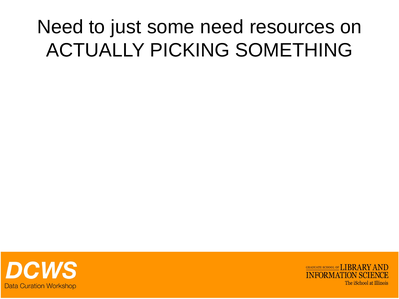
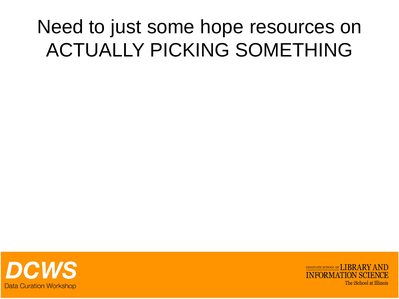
some need: need -> hope
